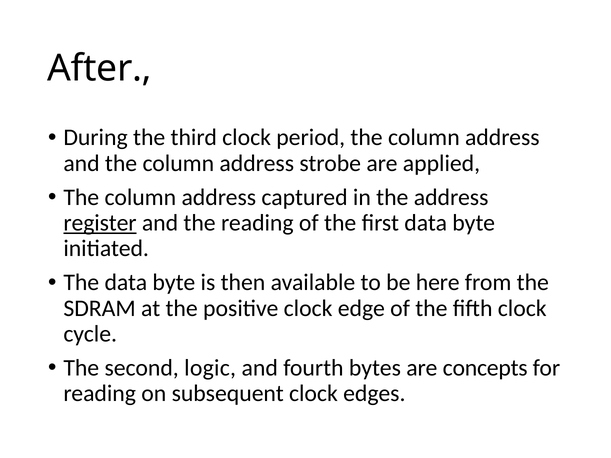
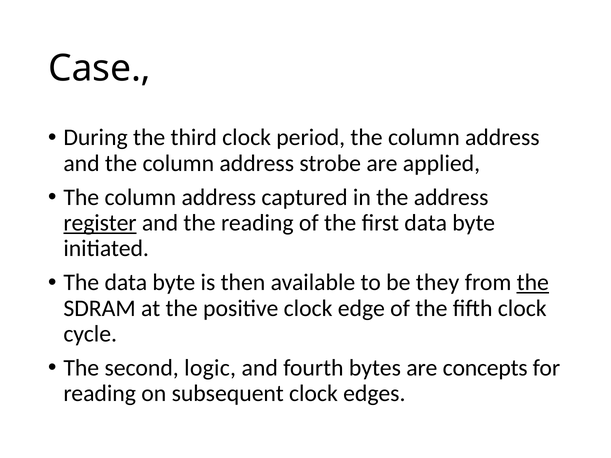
After: After -> Case
here: here -> they
the at (533, 283) underline: none -> present
